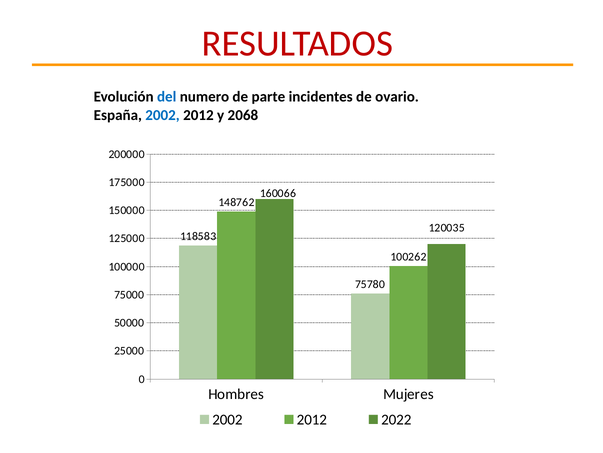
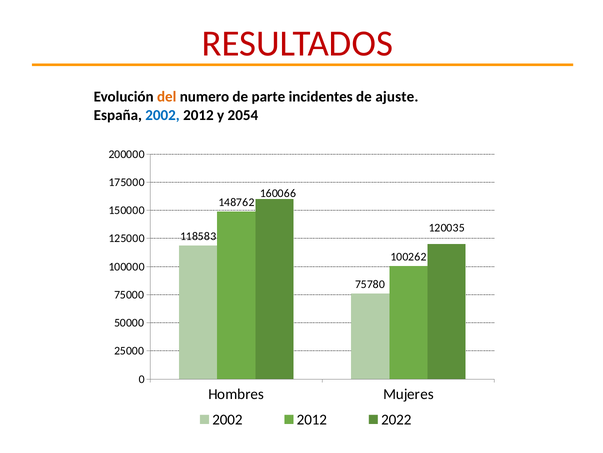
del colour: blue -> orange
ovario: ovario -> ajuste
2068: 2068 -> 2054
